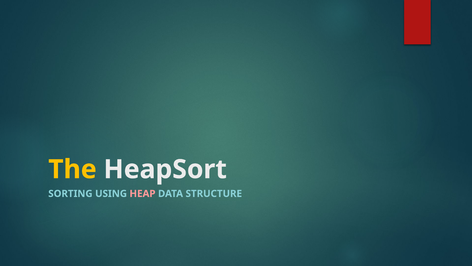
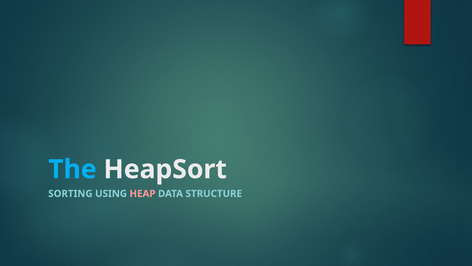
The colour: yellow -> light blue
